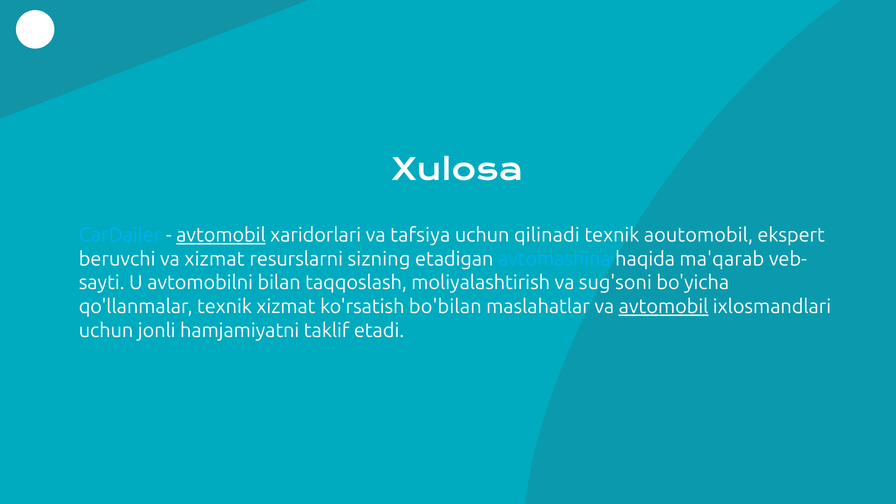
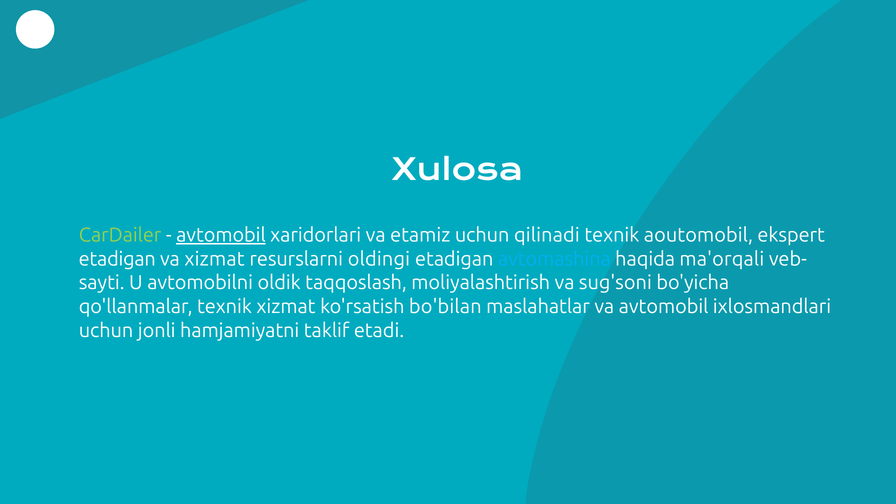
CarDailer colour: light blue -> light green
tafsiya: tafsiya -> etamiz
beruvchi at (117, 259): beruvchi -> etadigan
sizning: sizning -> oldingi
ma'qarab: ma'qarab -> ma'orqali
bilan: bilan -> oldik
avtomobil at (664, 307) underline: present -> none
